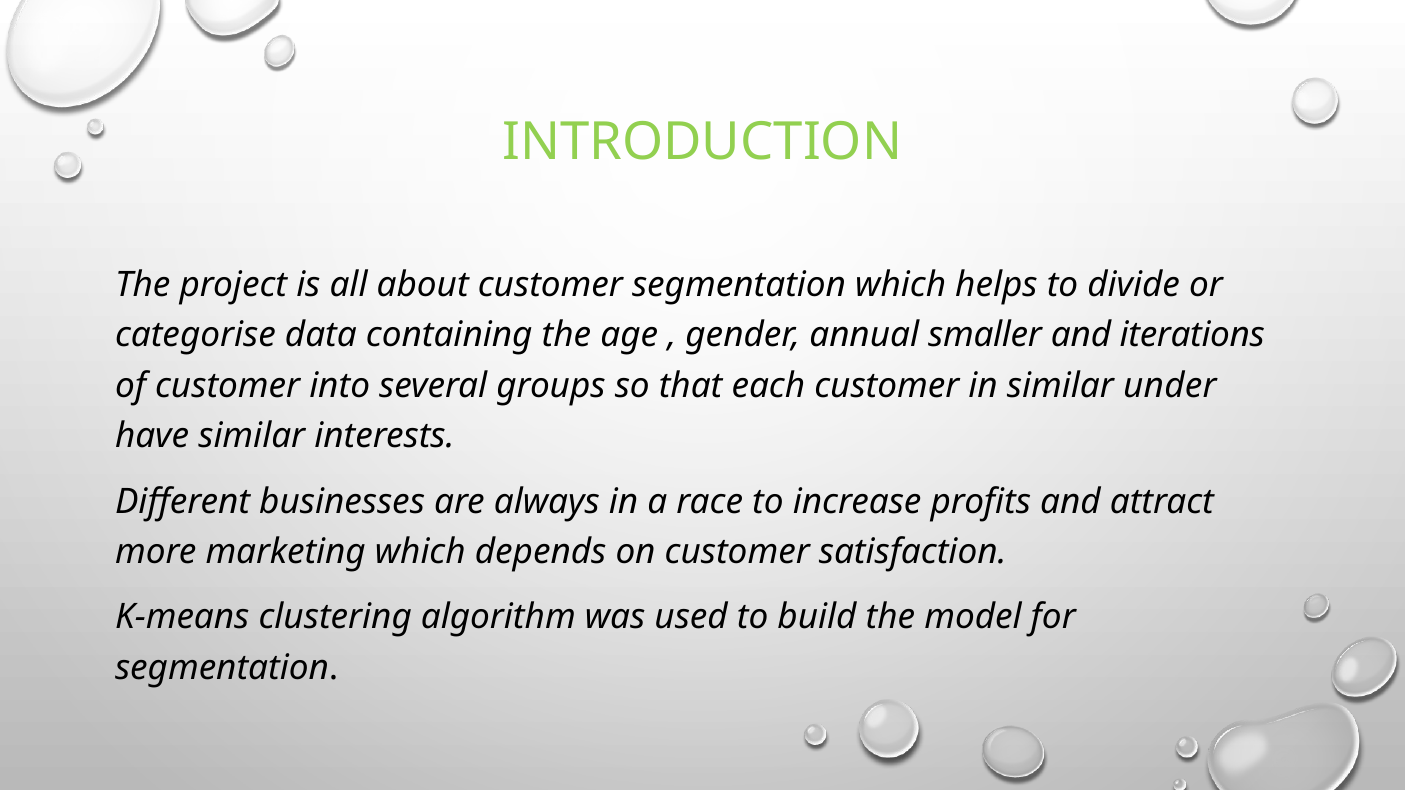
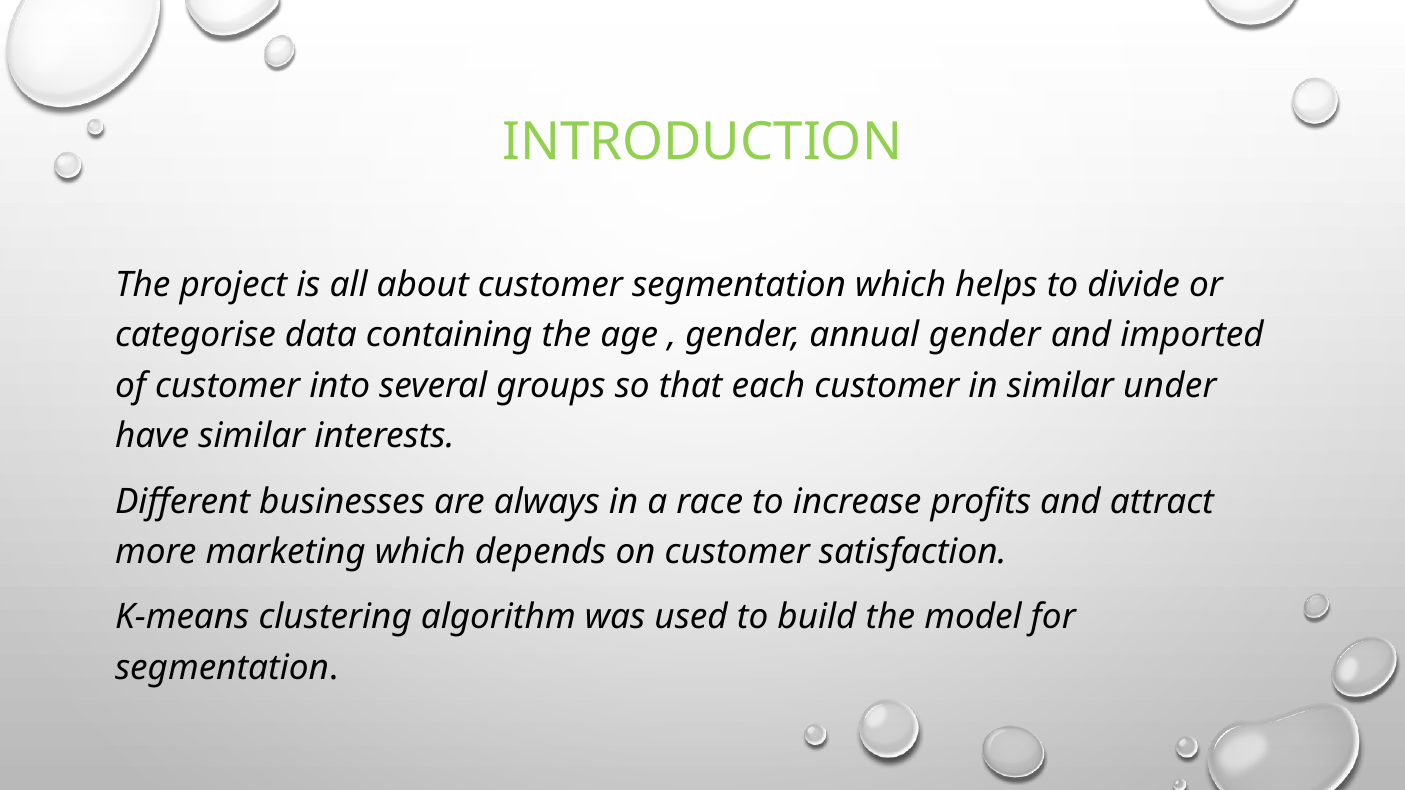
annual smaller: smaller -> gender
iterations: iterations -> imported
